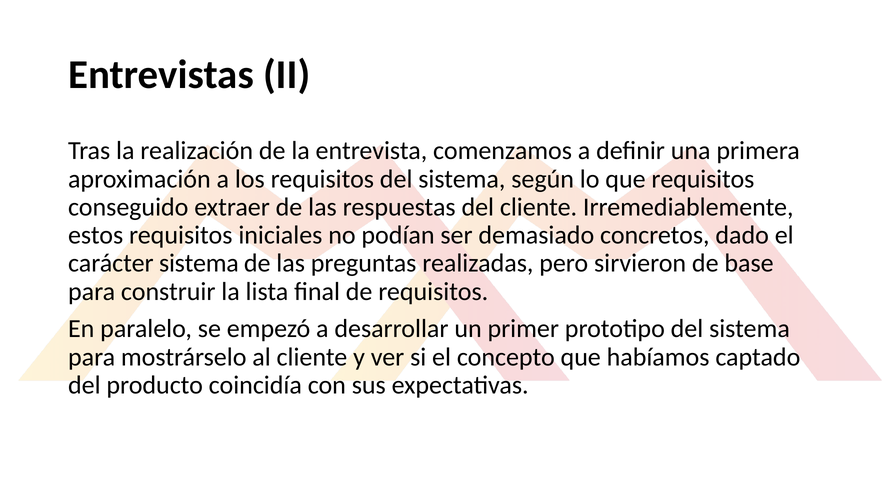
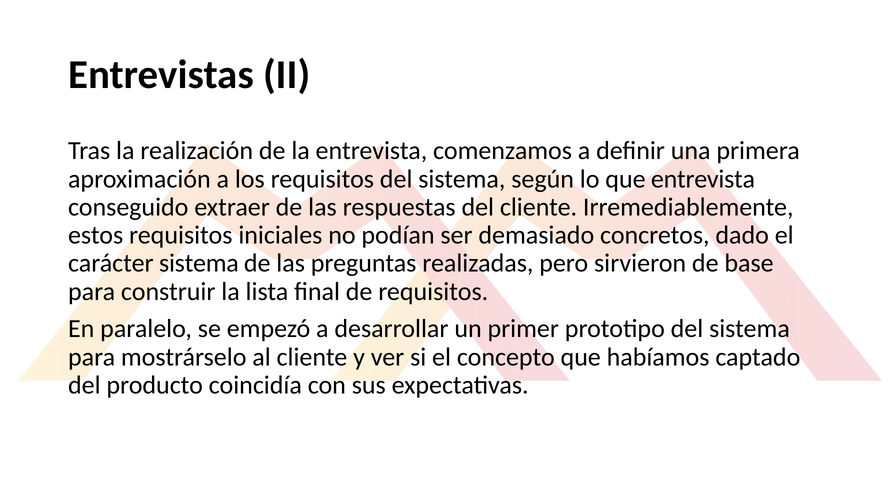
que requisitos: requisitos -> entrevista
